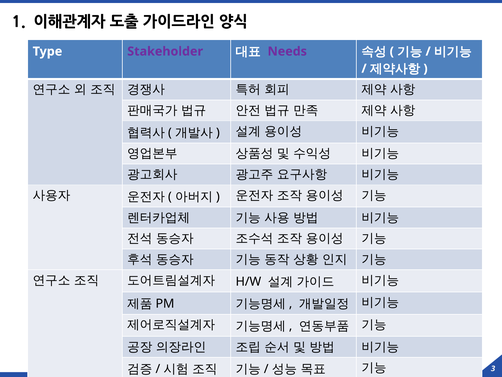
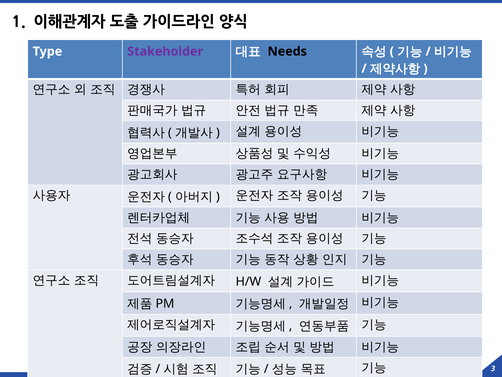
Needs colour: purple -> black
